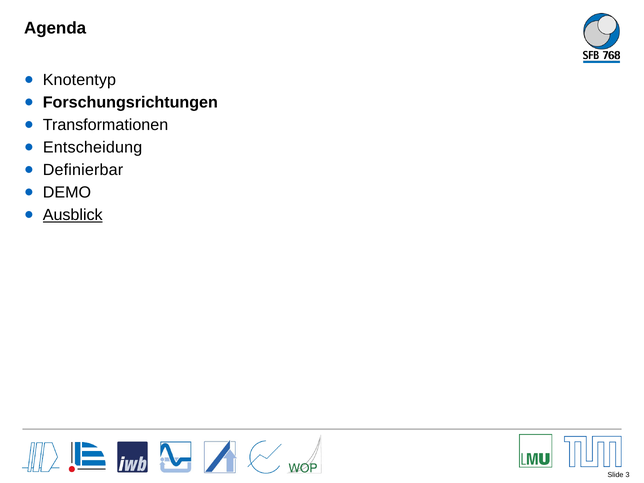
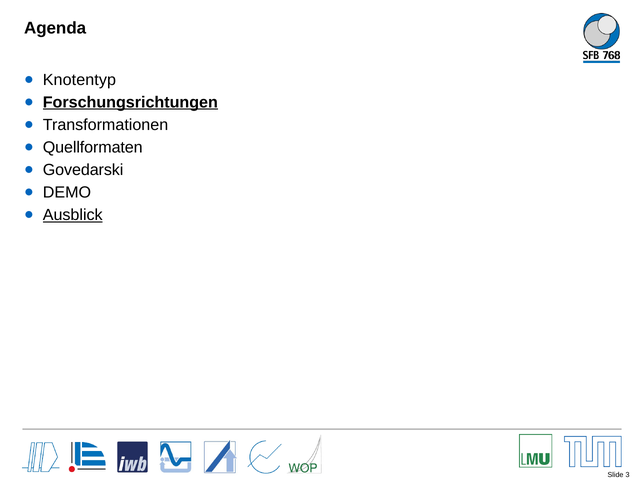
Forschungsrichtungen underline: none -> present
Entscheidung: Entscheidung -> Quellformaten
Definierbar: Definierbar -> Govedarski
